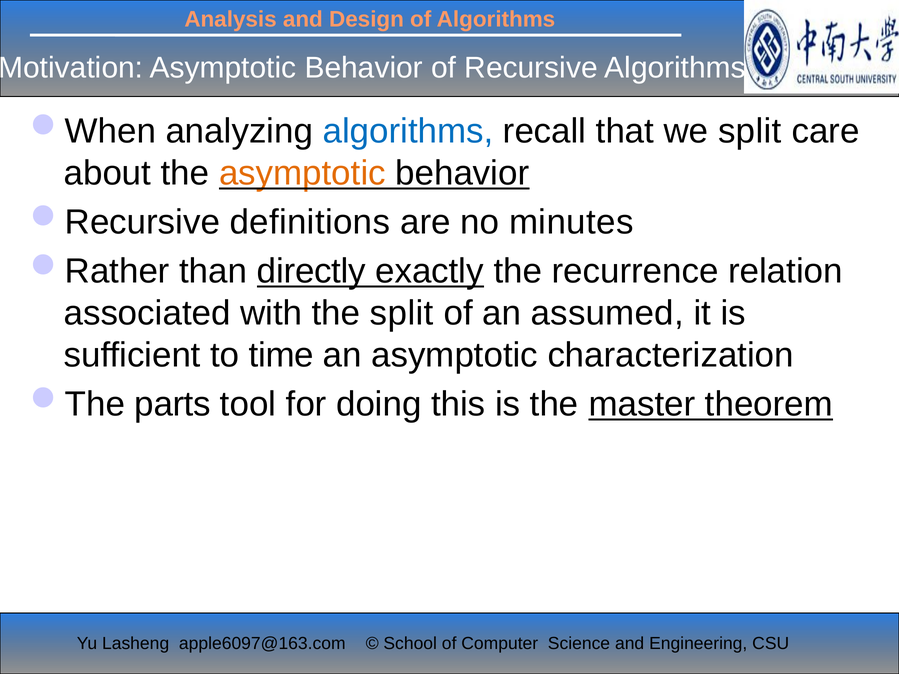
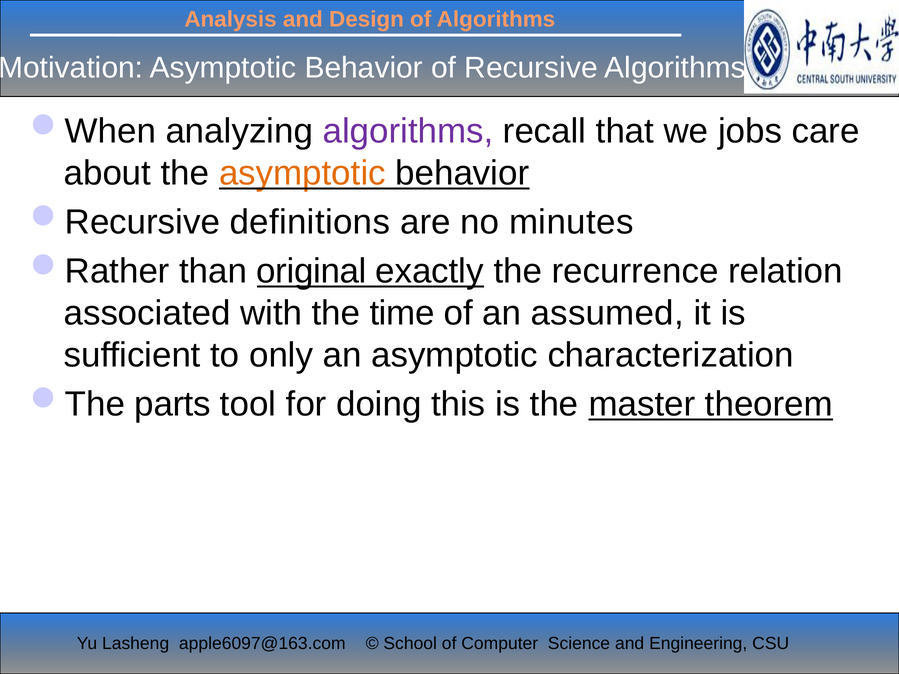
algorithms at (408, 131) colour: blue -> purple
we split: split -> jobs
directly: directly -> original
the split: split -> time
time: time -> only
